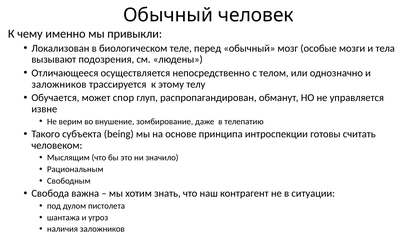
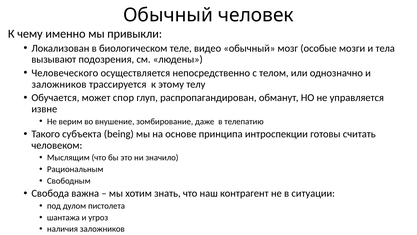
перед: перед -> видео
Отличающееся: Отличающееся -> Человеческого
